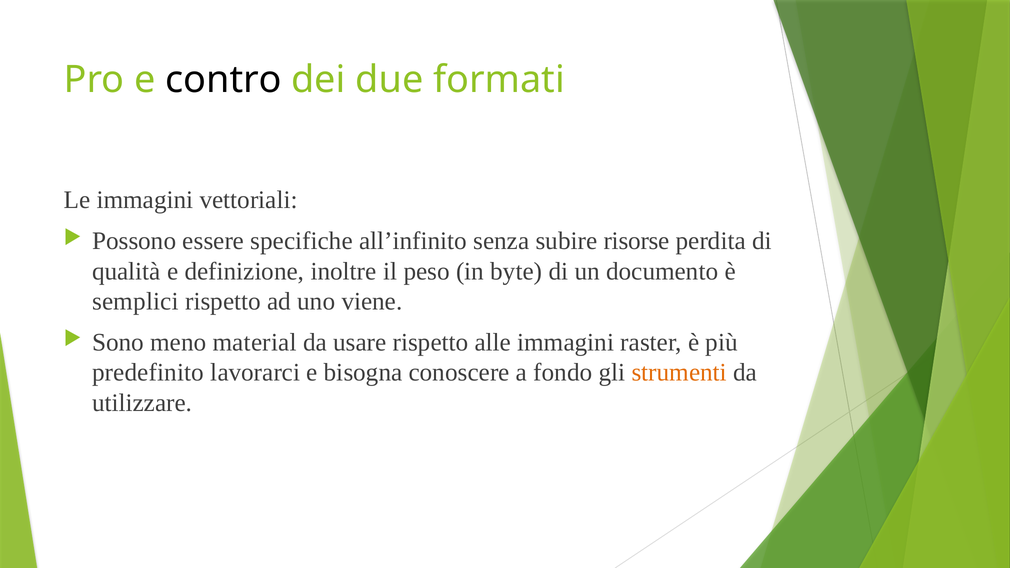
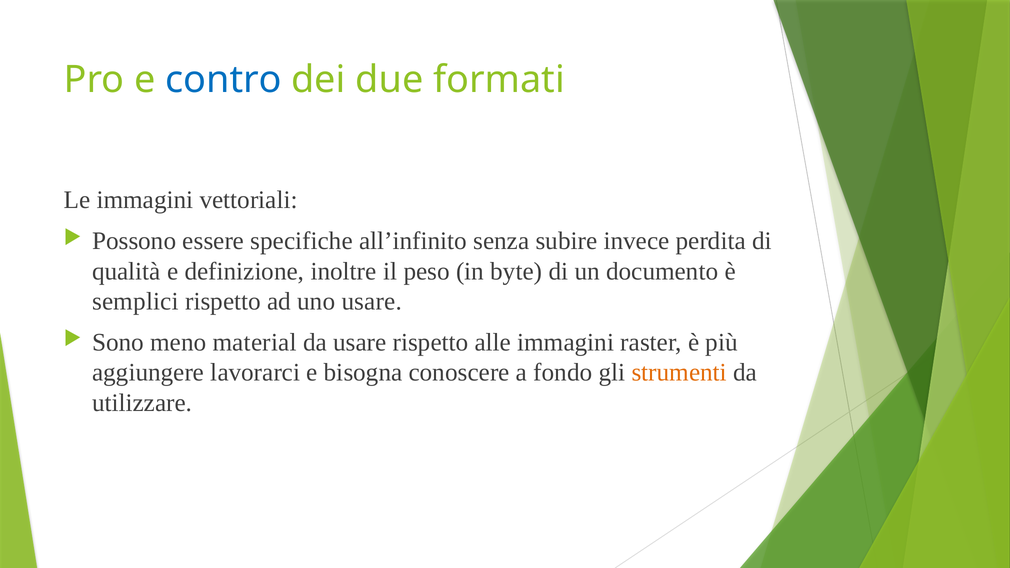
contro colour: black -> blue
risorse: risorse -> invece
uno viene: viene -> usare
predefinito: predefinito -> aggiungere
